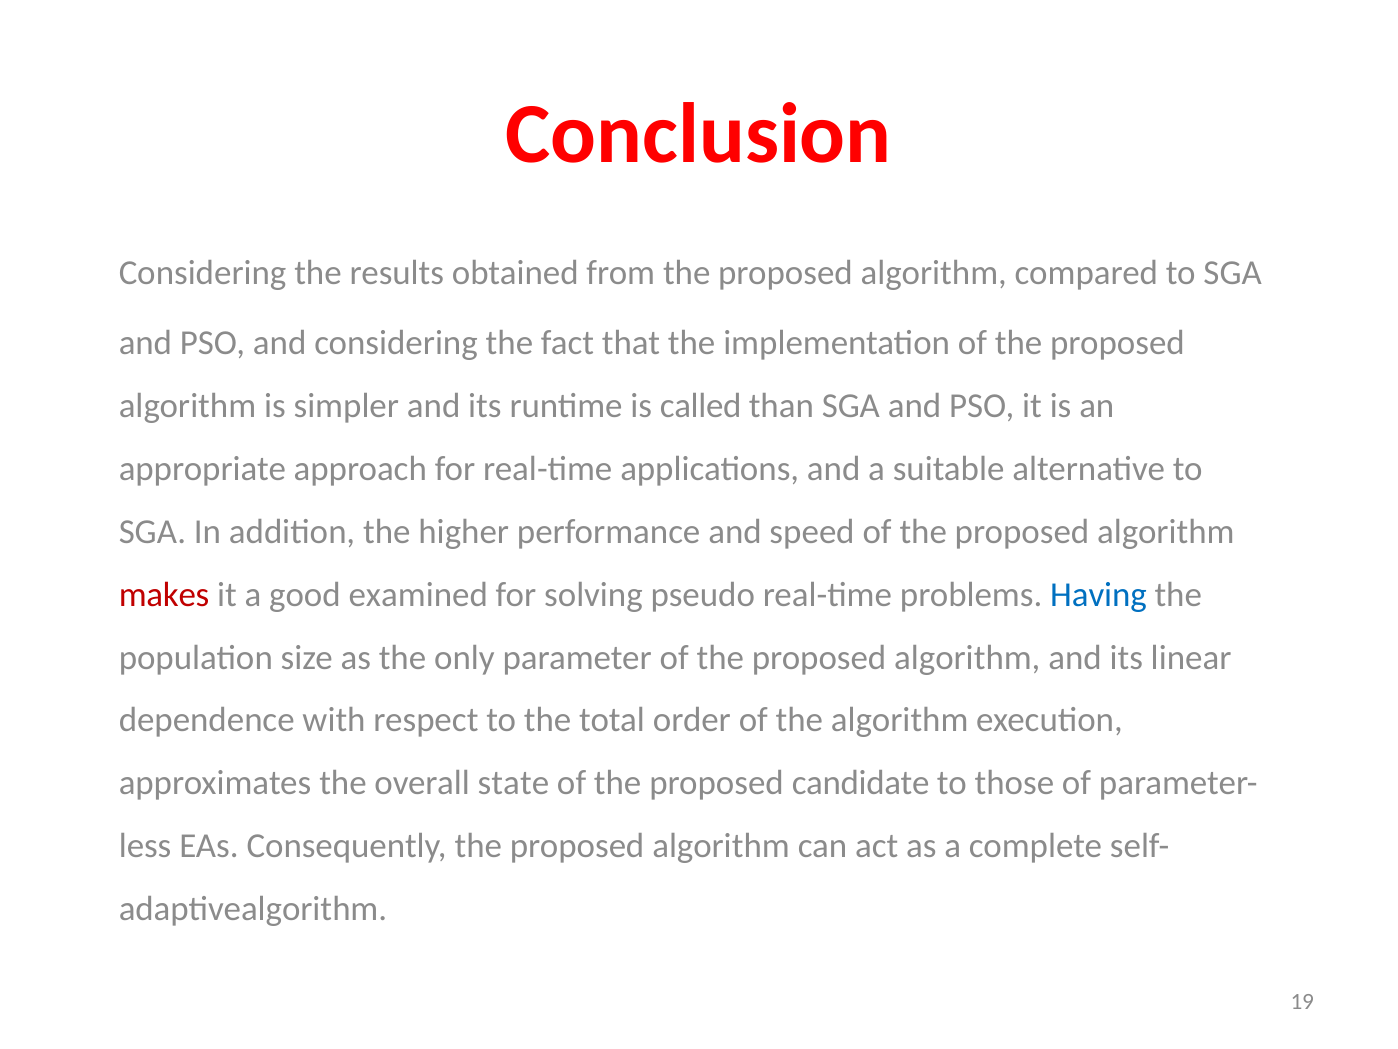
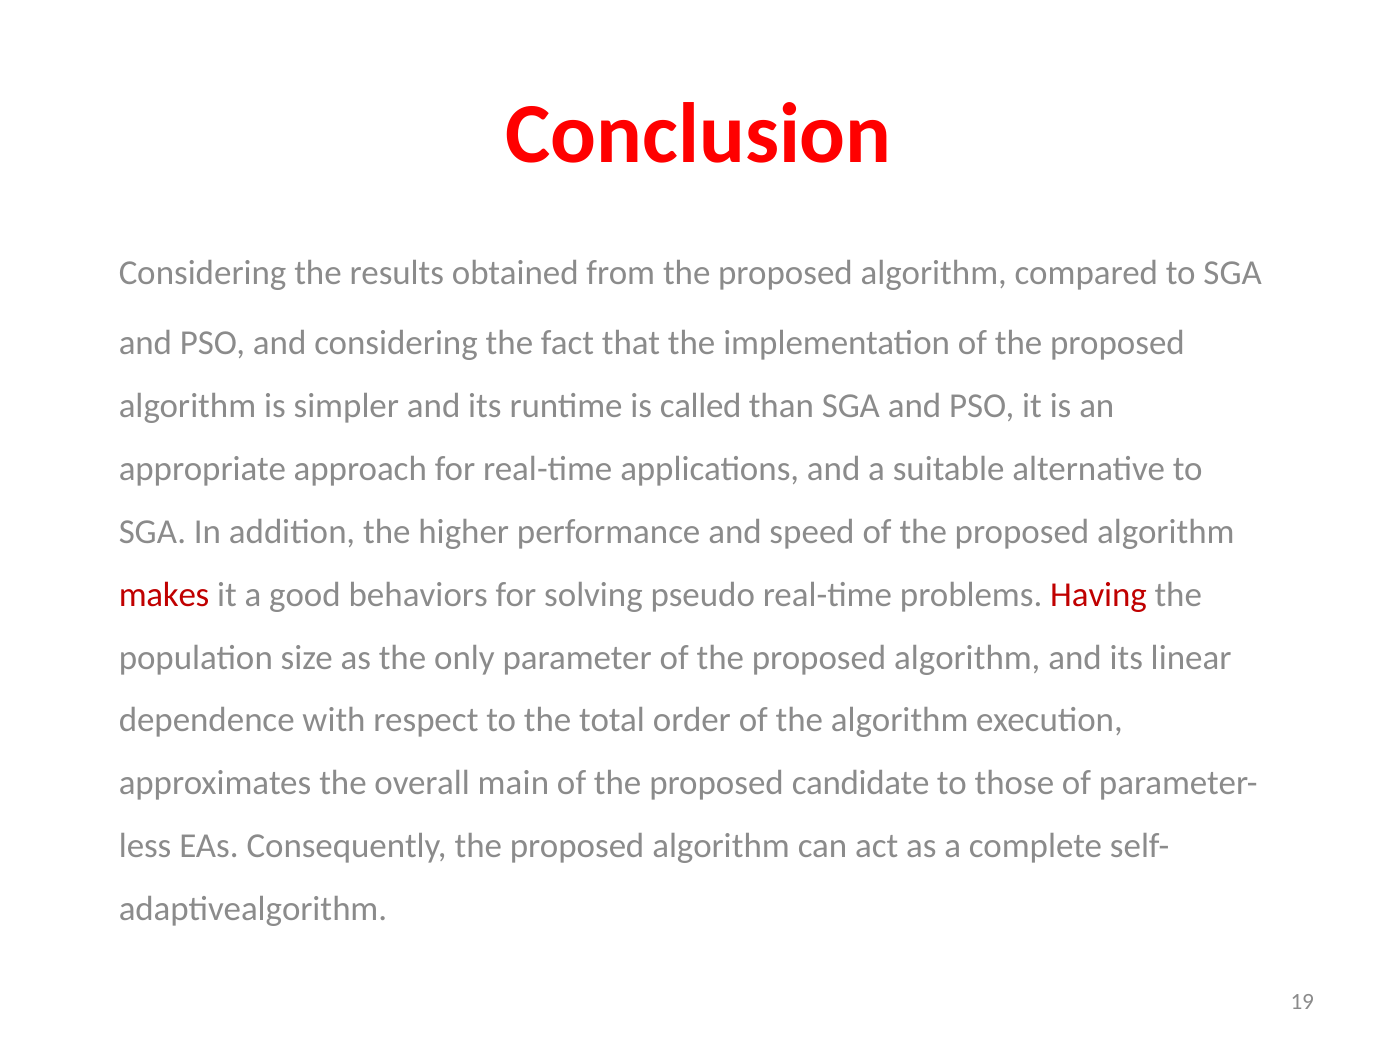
examined: examined -> behaviors
Having colour: blue -> red
state: state -> main
